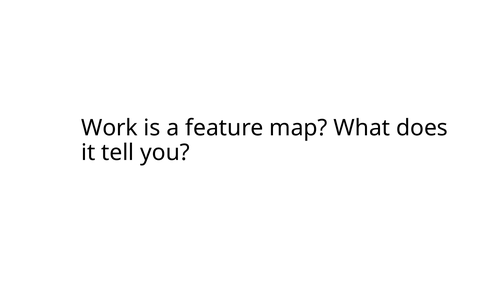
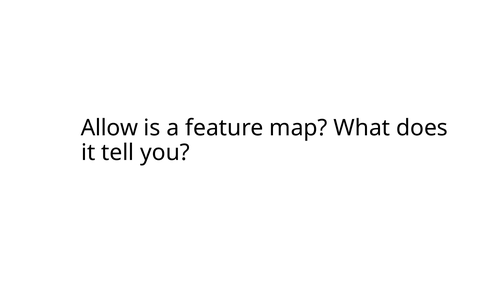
Work: Work -> Allow
